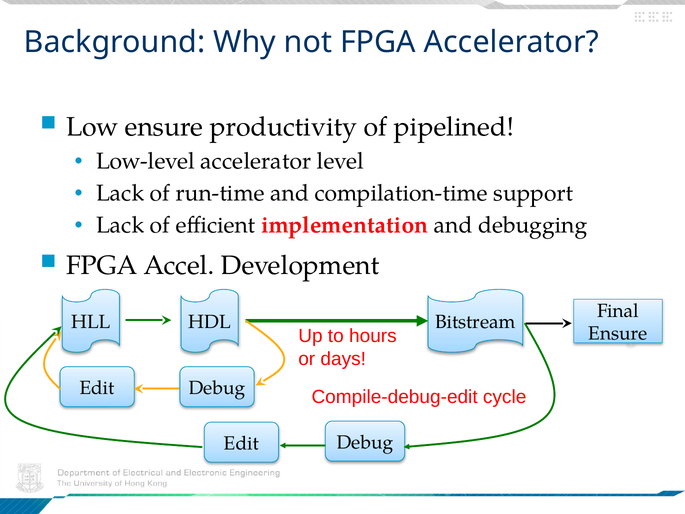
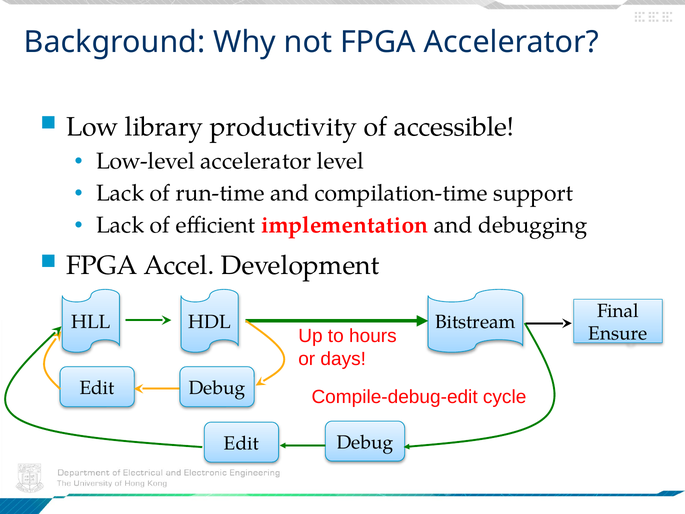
Low ensure: ensure -> library
pipelined: pipelined -> accessible
